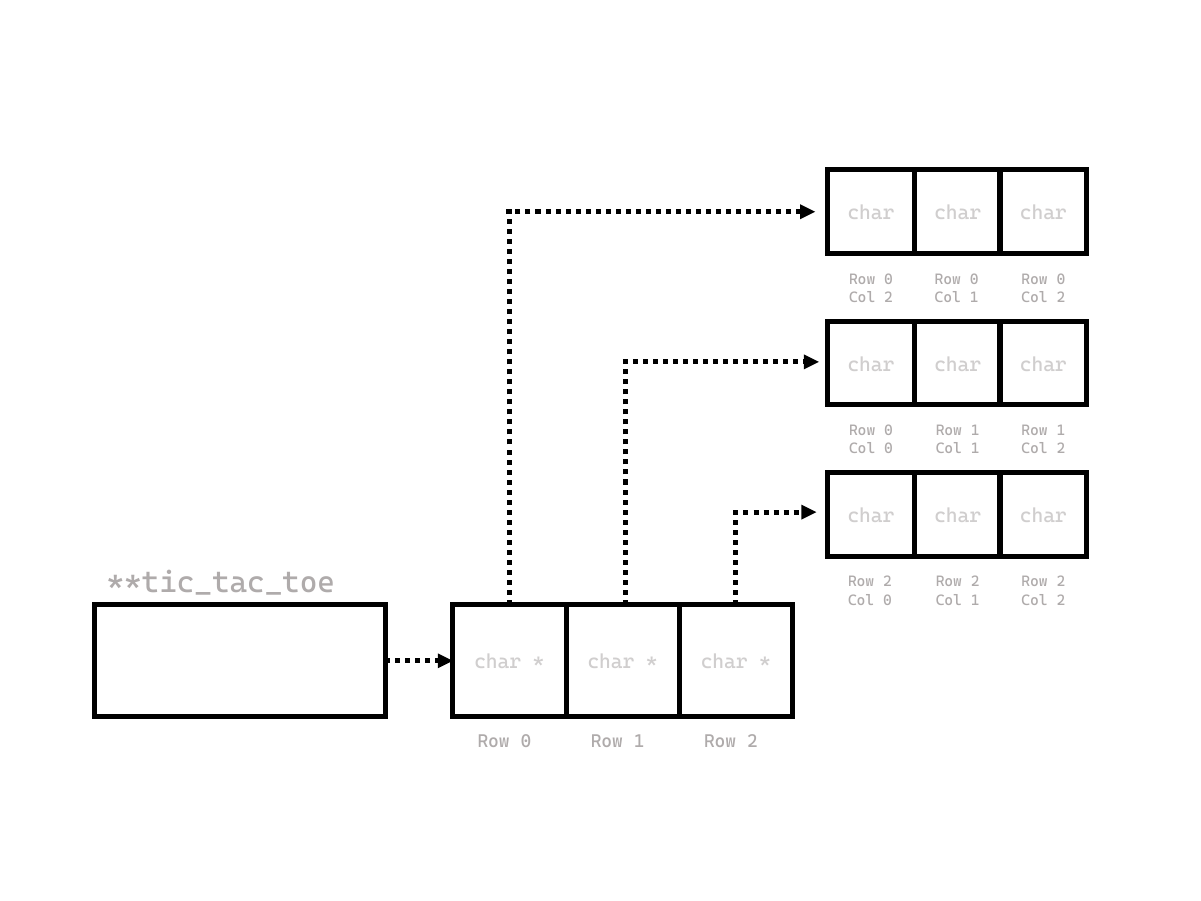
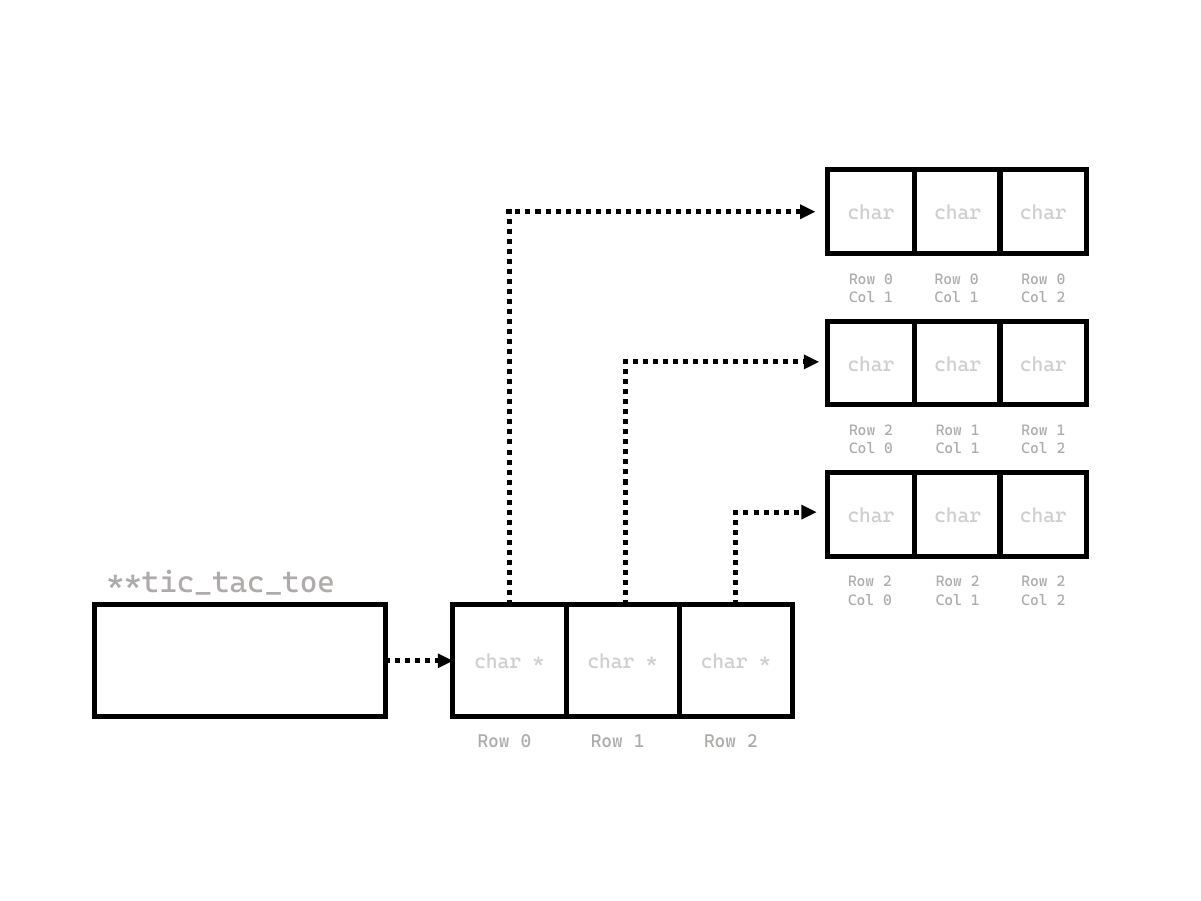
2 at (889, 298): 2 -> 1
0 at (889, 430): 0 -> 2
